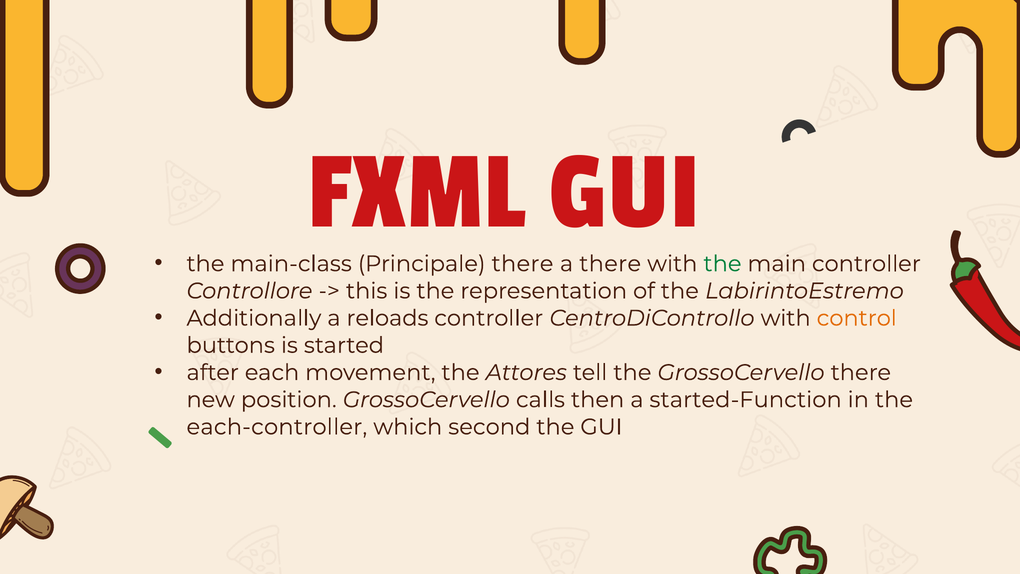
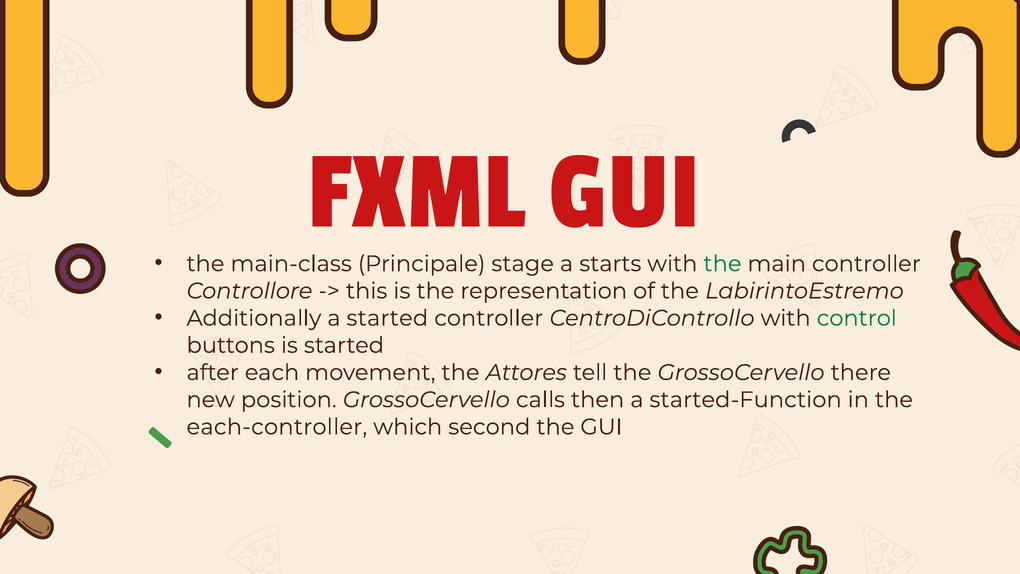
Principale there: there -> stage
a there: there -> starts
a reloads: reloads -> started
control colour: orange -> green
